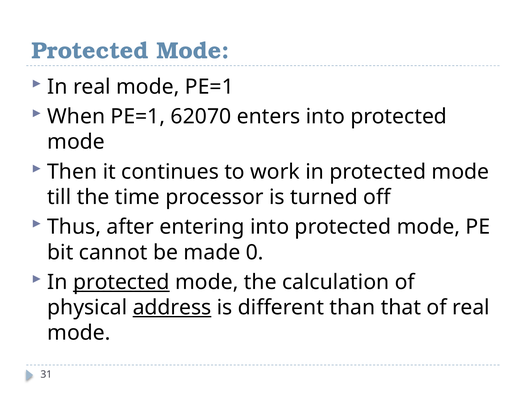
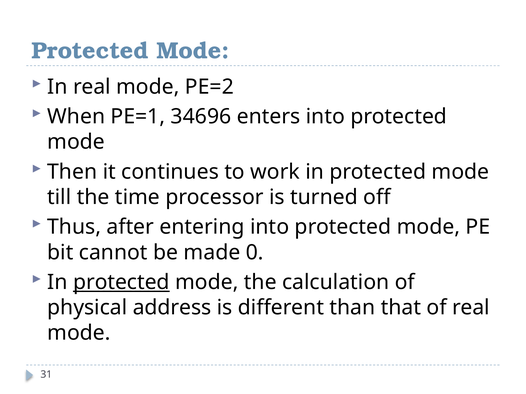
mode PE=1: PE=1 -> PE=2
62070: 62070 -> 34696
address underline: present -> none
